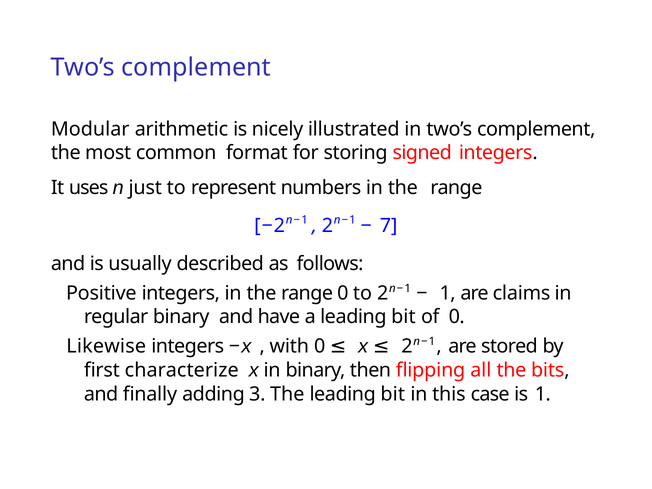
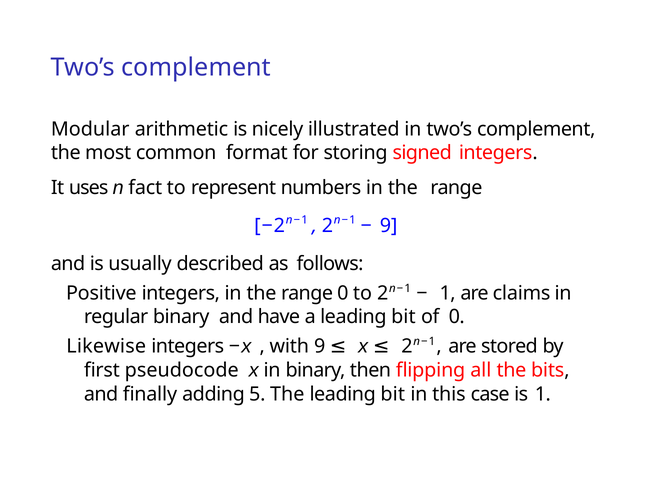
just: just -> fact
7 at (389, 226): 7 -> 9
with 0: 0 -> 9
characterize: characterize -> pseudocode
3: 3 -> 5
